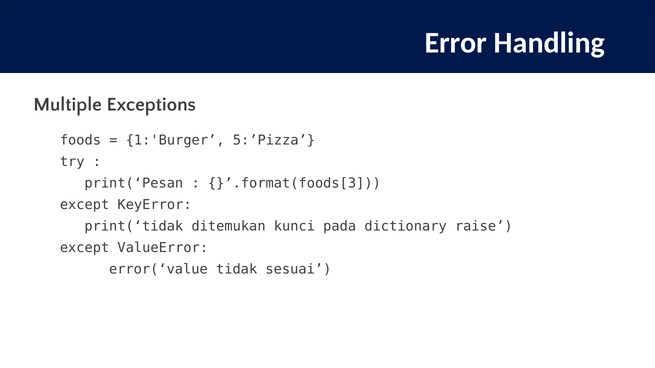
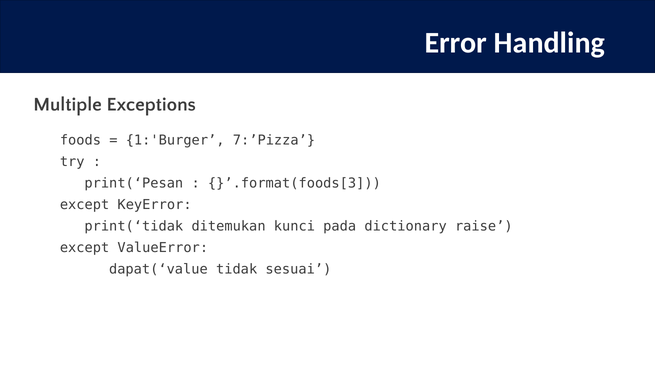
5:’Pizza: 5:’Pizza -> 7:’Pizza
error(‘value: error(‘value -> dapat(‘value
